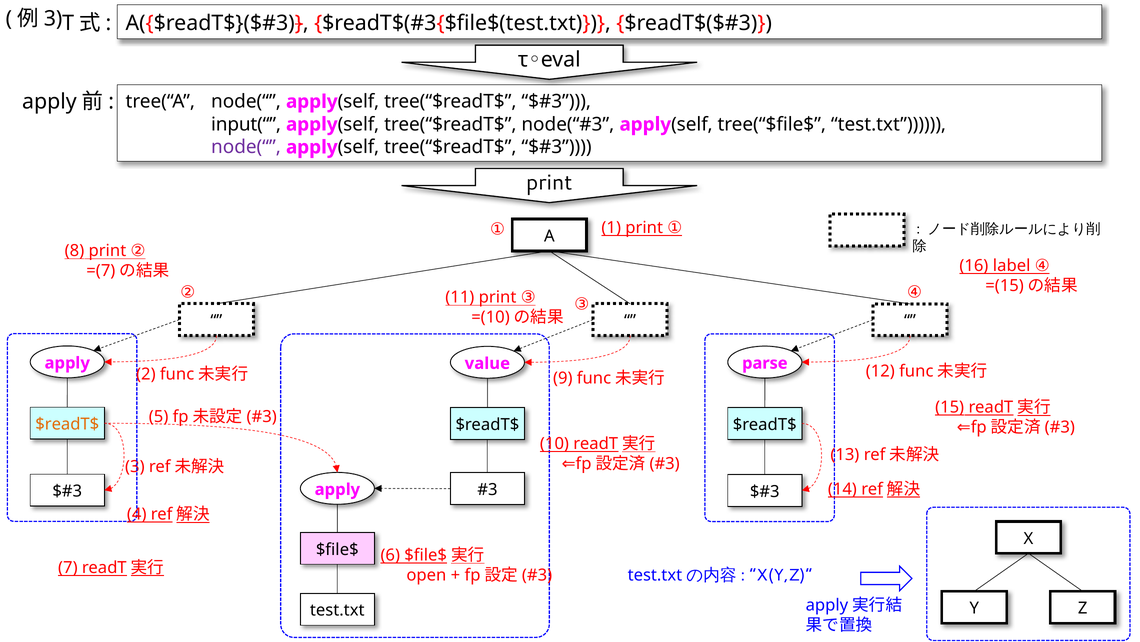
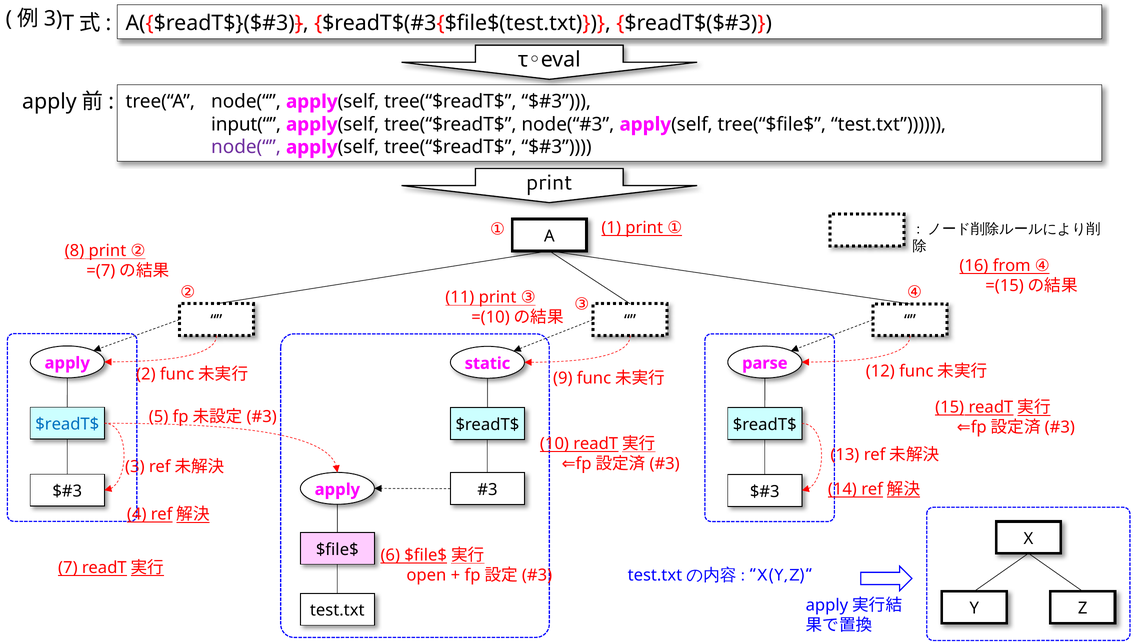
label: label -> from
value: value -> static
$readT$ at (67, 424) colour: orange -> blue
